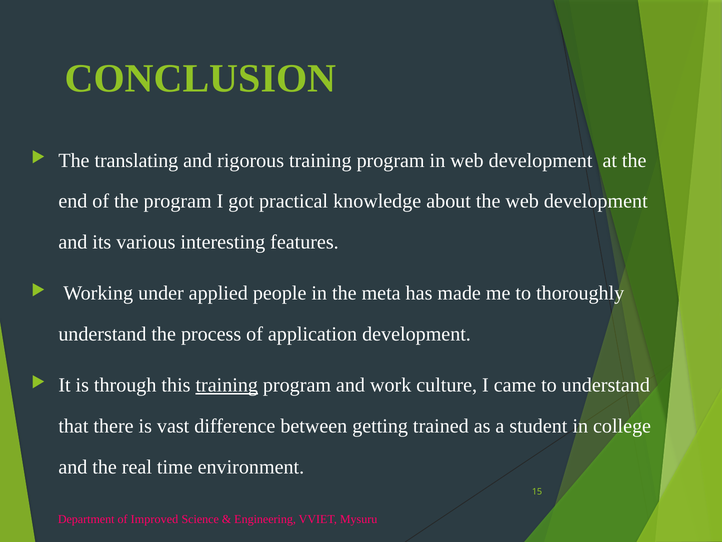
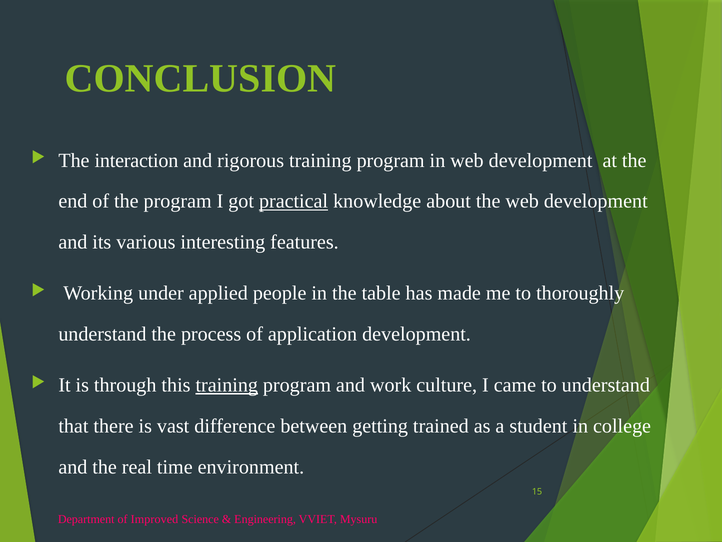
translating: translating -> interaction
practical underline: none -> present
meta: meta -> table
